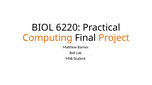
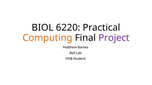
Project colour: orange -> purple
